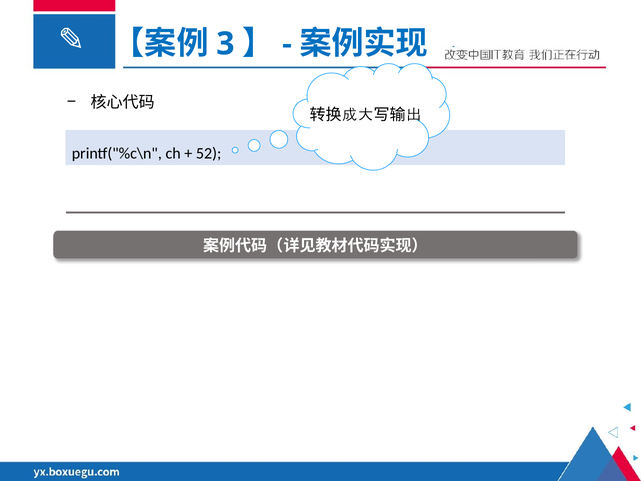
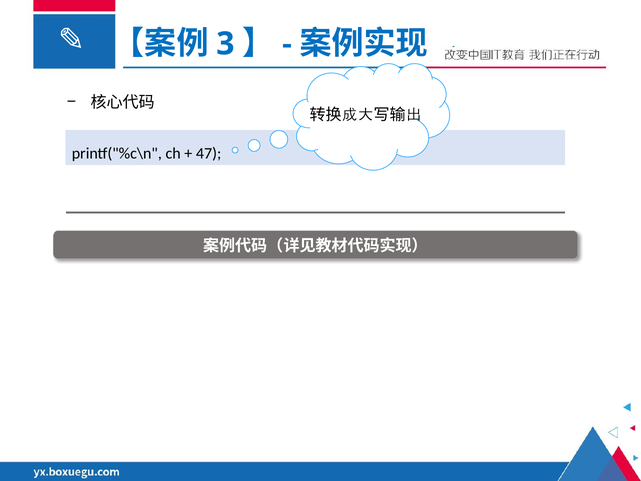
52: 52 -> 47
